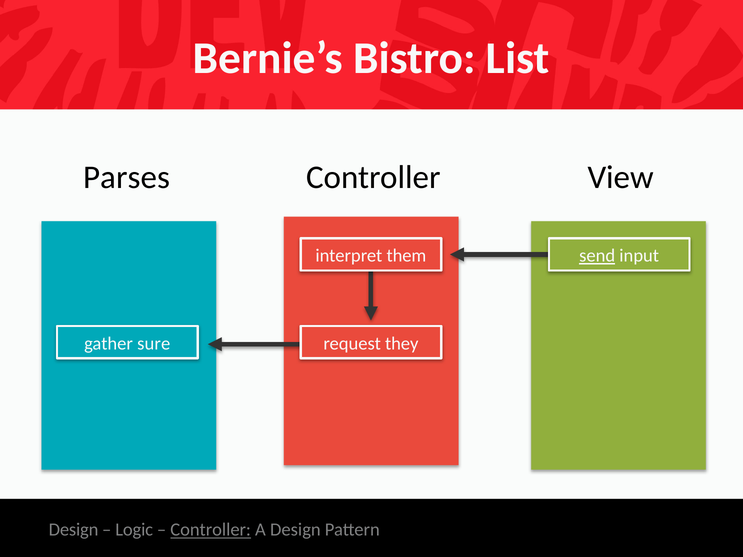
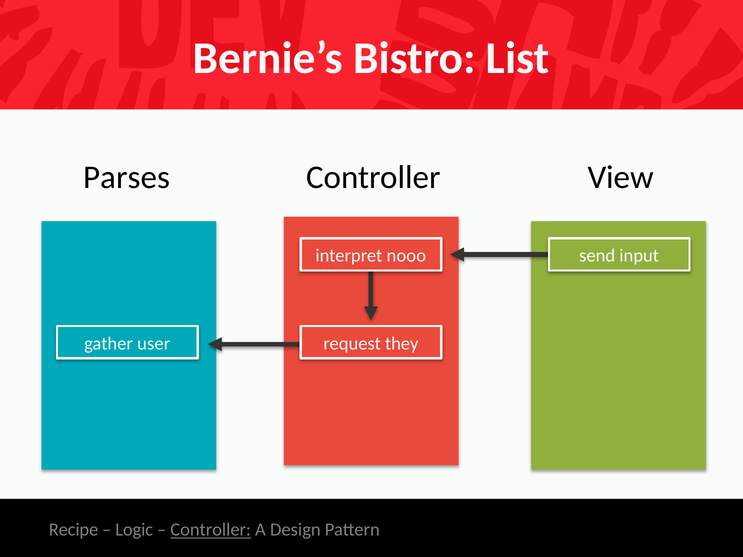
them: them -> nooo
send underline: present -> none
sure: sure -> user
Design at (74, 530): Design -> Recipe
